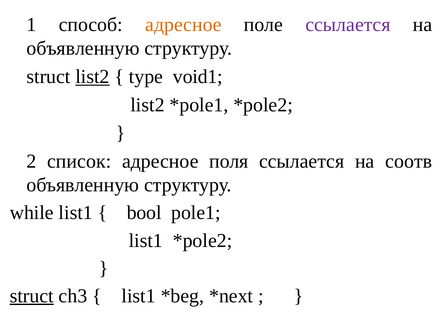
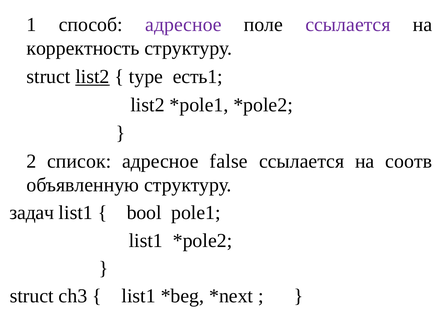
адресное at (183, 25) colour: orange -> purple
объявленную at (83, 49): объявленную -> корректность
void1: void1 -> есть1
поля: поля -> false
while: while -> задач
struct at (32, 296) underline: present -> none
